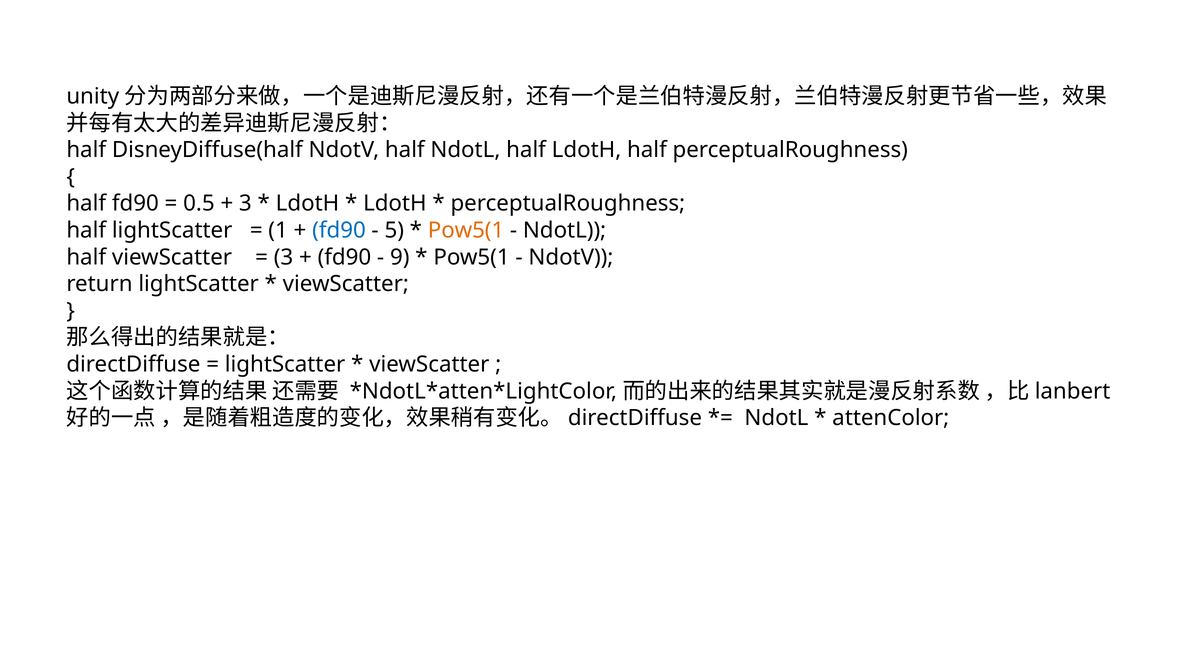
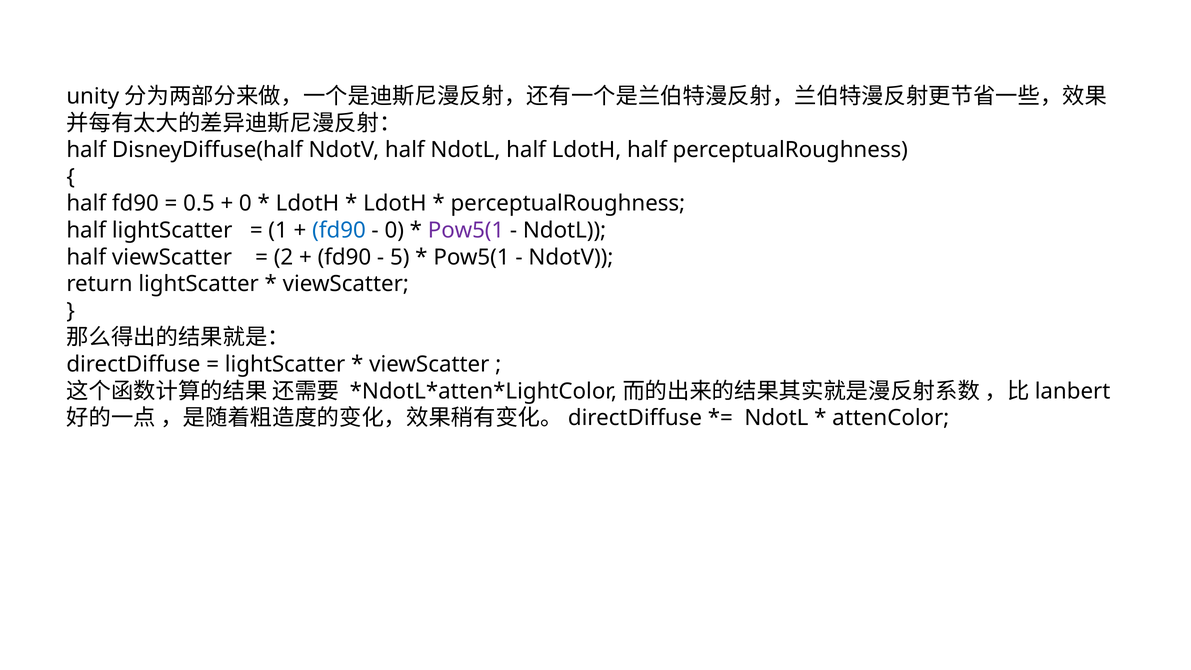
3 at (245, 204): 3 -> 0
5 at (394, 230): 5 -> 0
Pow5(1 at (466, 230) colour: orange -> purple
3 at (284, 257): 3 -> 2
9: 9 -> 5
